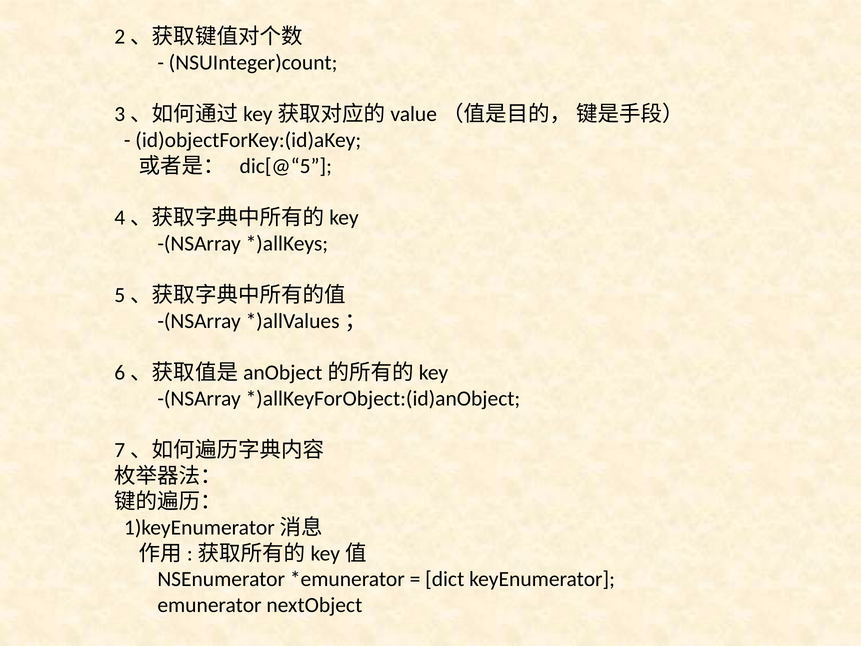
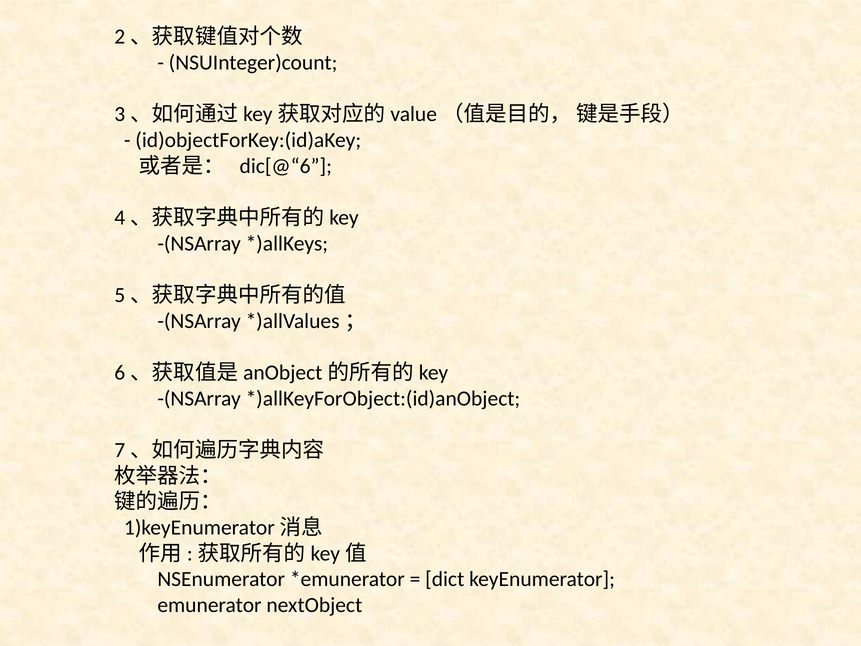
dic[@“5: dic[@“5 -> dic[@“6
